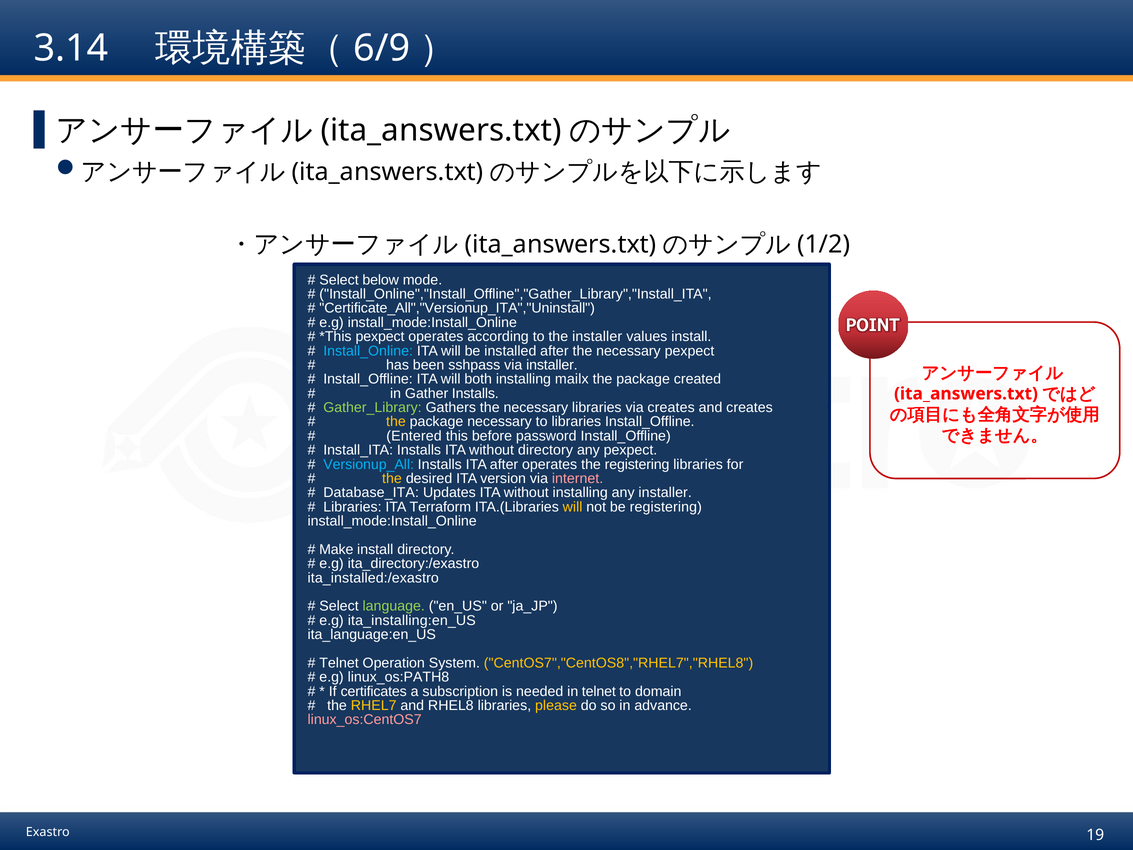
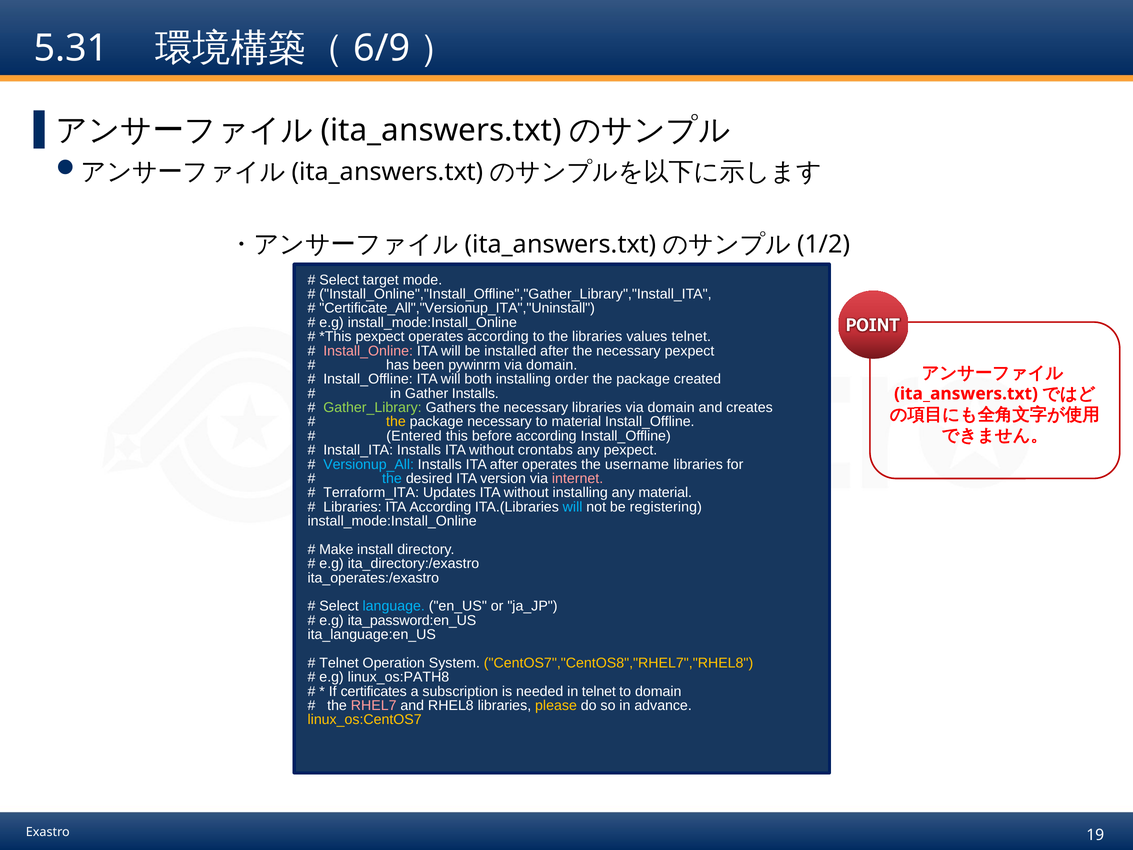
3.14: 3.14 -> 5.31
below: below -> target
the installer: installer -> libraries
values install: install -> telnet
Install_Online colour: light blue -> pink
sshpass: sshpass -> pywinrm
installer at (552, 365): installer -> domain
mailx: mailx -> order
libraries via creates: creates -> domain
to libraries: libraries -> material
before password: password -> according
without directory: directory -> crontabs
the registering: registering -> username
the at (392, 478) colour: yellow -> light blue
Database_ITA: Database_ITA -> Terraform_ITA
any installer: installer -> material
ITA Terraform: Terraform -> According
will at (573, 507) colour: yellow -> light blue
ita_installed:/exastro: ita_installed:/exastro -> ita_operates:/exastro
language colour: light green -> light blue
ita_installing:en_US: ita_installing:en_US -> ita_password:en_US
RHEL7 colour: yellow -> pink
linux_os:CentOS7 colour: pink -> yellow
